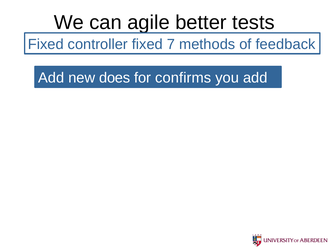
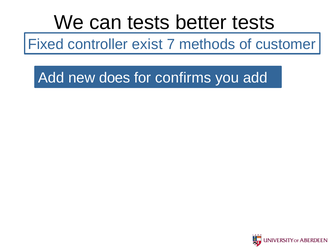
can agile: agile -> tests
controller fixed: fixed -> exist
feedback: feedback -> customer
